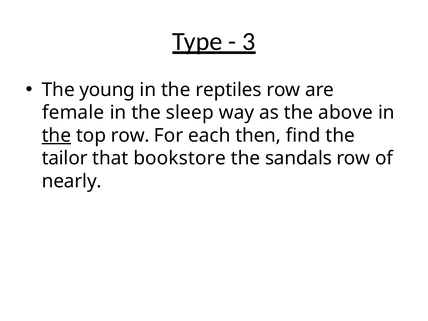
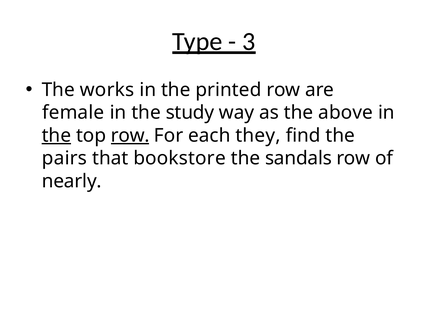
young: young -> works
reptiles: reptiles -> printed
sleep: sleep -> study
row at (130, 135) underline: none -> present
then: then -> they
tailor: tailor -> pairs
